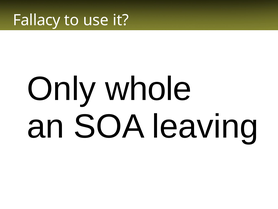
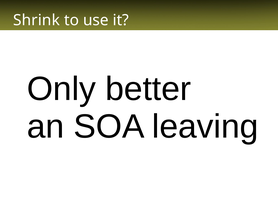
Fallacy: Fallacy -> Shrink
whole: whole -> better
